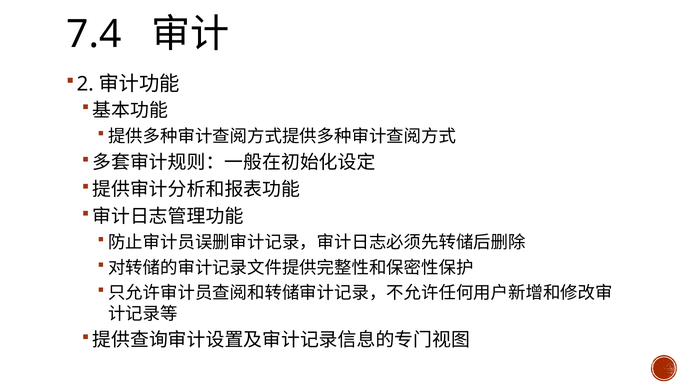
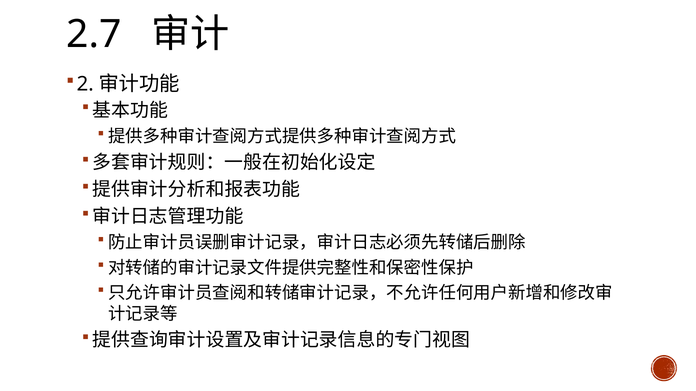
7.4: 7.4 -> 2.7
